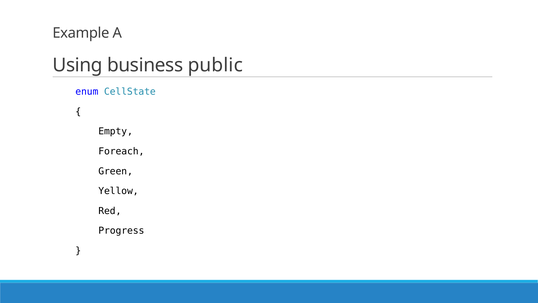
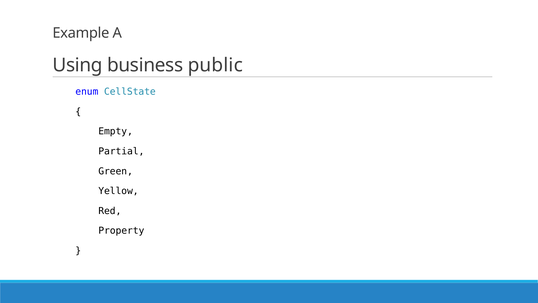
Foreach: Foreach -> Partial
Progress: Progress -> Property
